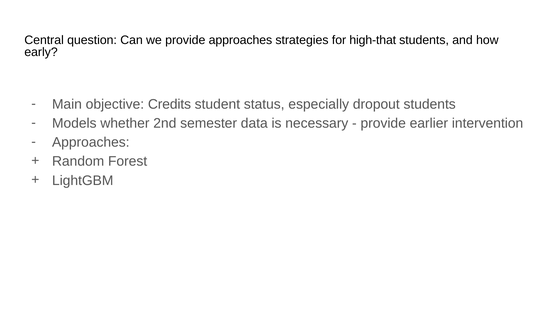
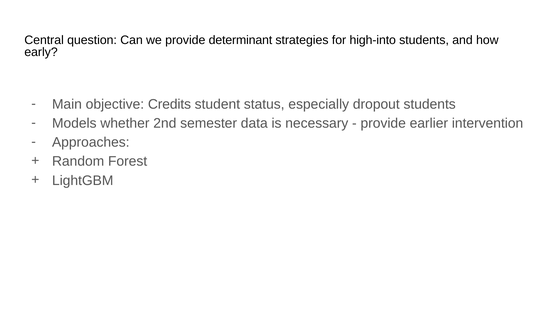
provide approaches: approaches -> determinant
high-that: high-that -> high-into
